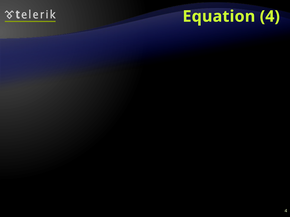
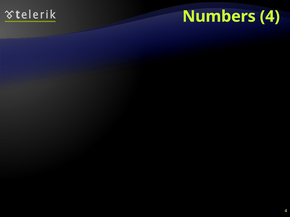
Equation: Equation -> Numbers
